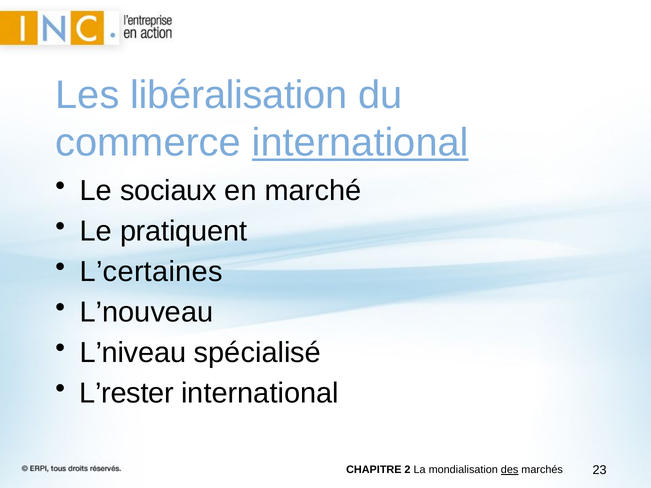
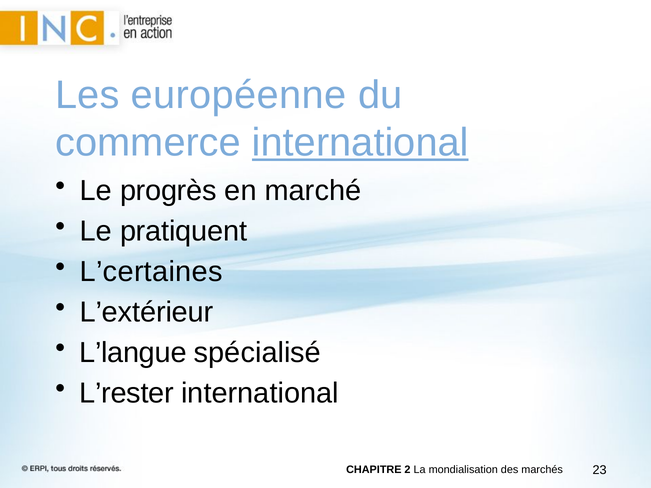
libéralisation: libéralisation -> européenne
sociaux: sociaux -> progrès
L’nouveau: L’nouveau -> L’extérieur
L’niveau: L’niveau -> L’langue
des underline: present -> none
